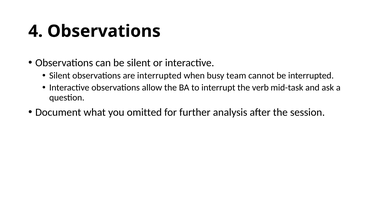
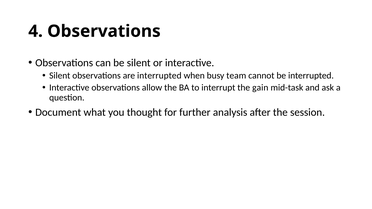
verb: verb -> gain
omitted: omitted -> thought
